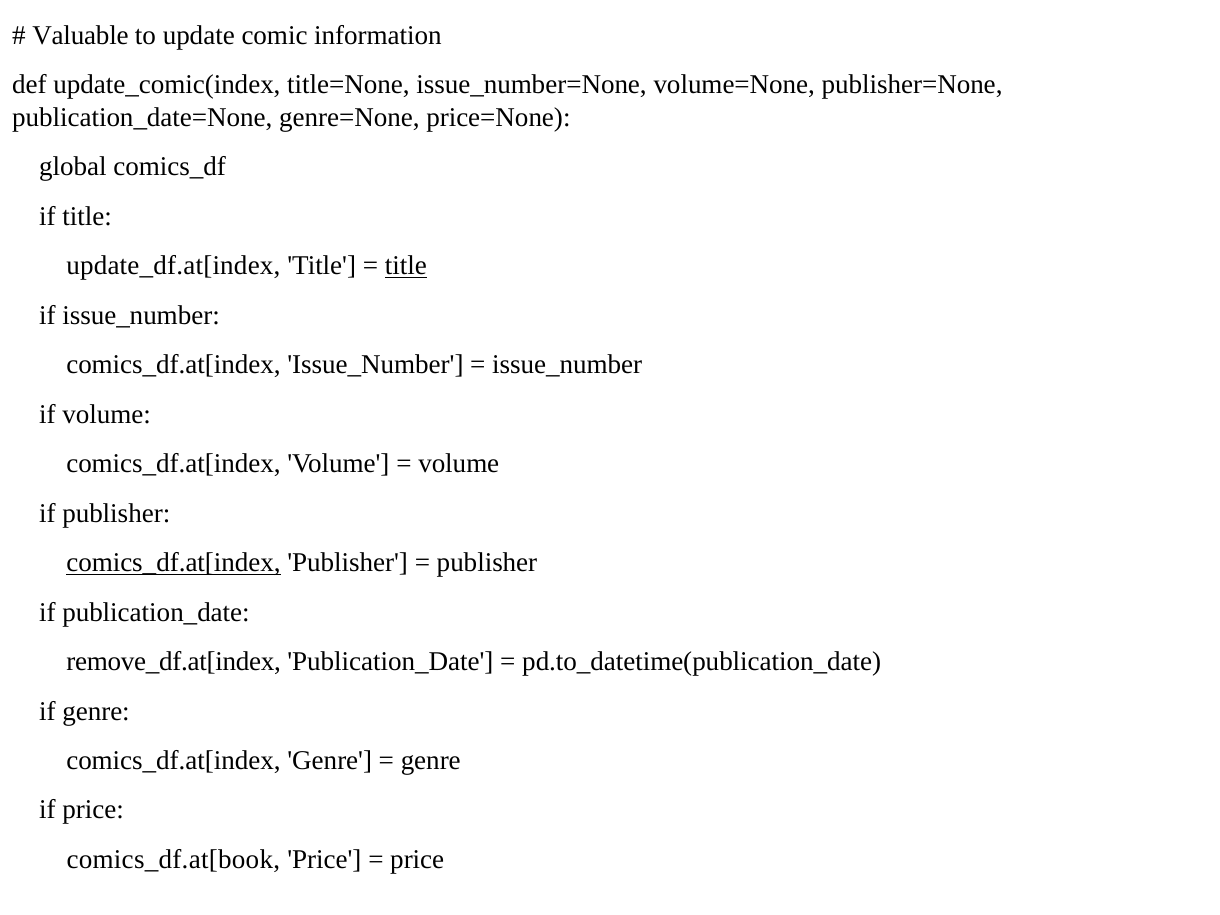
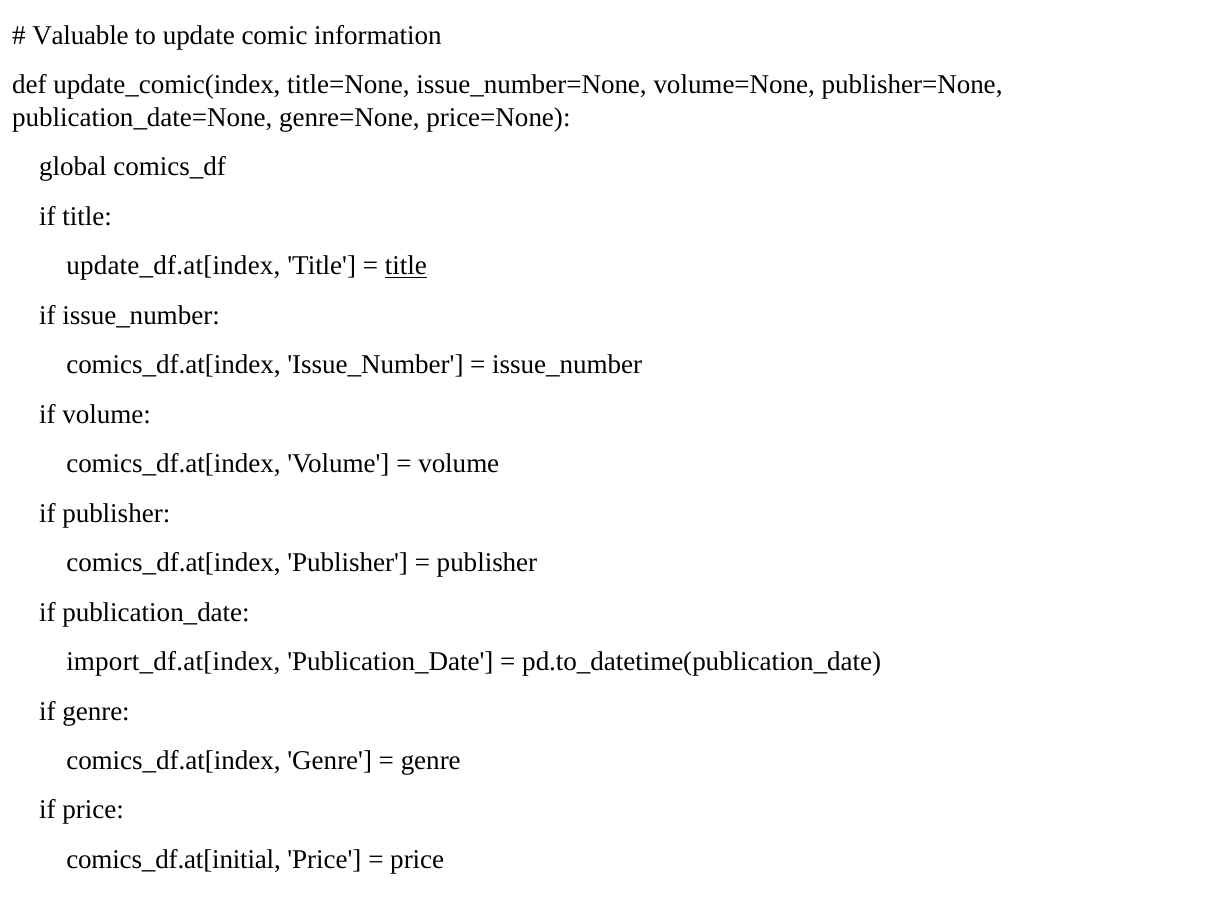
comics_df.at[index at (174, 563) underline: present -> none
remove_df.at[index: remove_df.at[index -> import_df.at[index
comics_df.at[book: comics_df.at[book -> comics_df.at[initial
